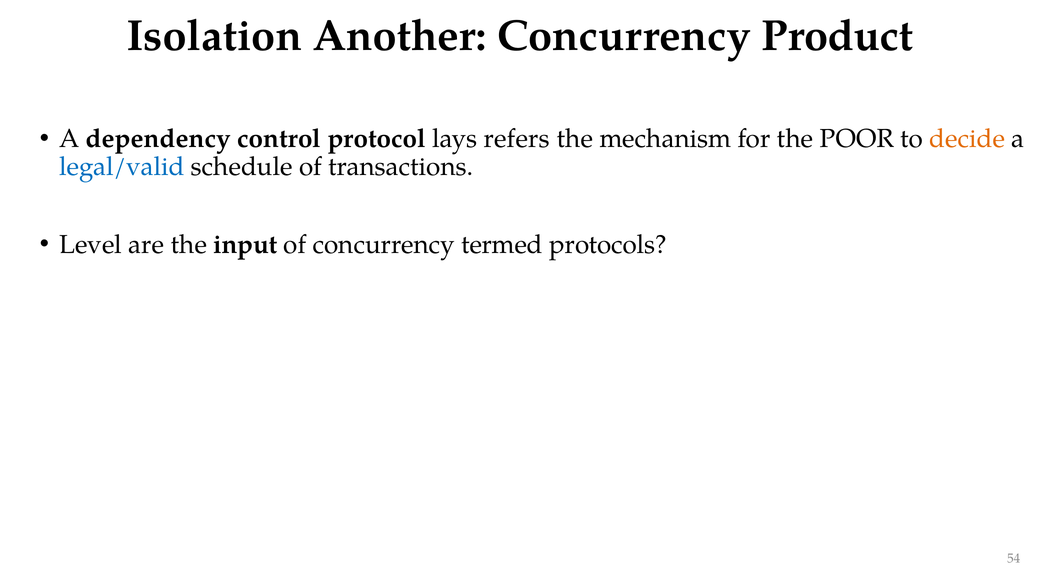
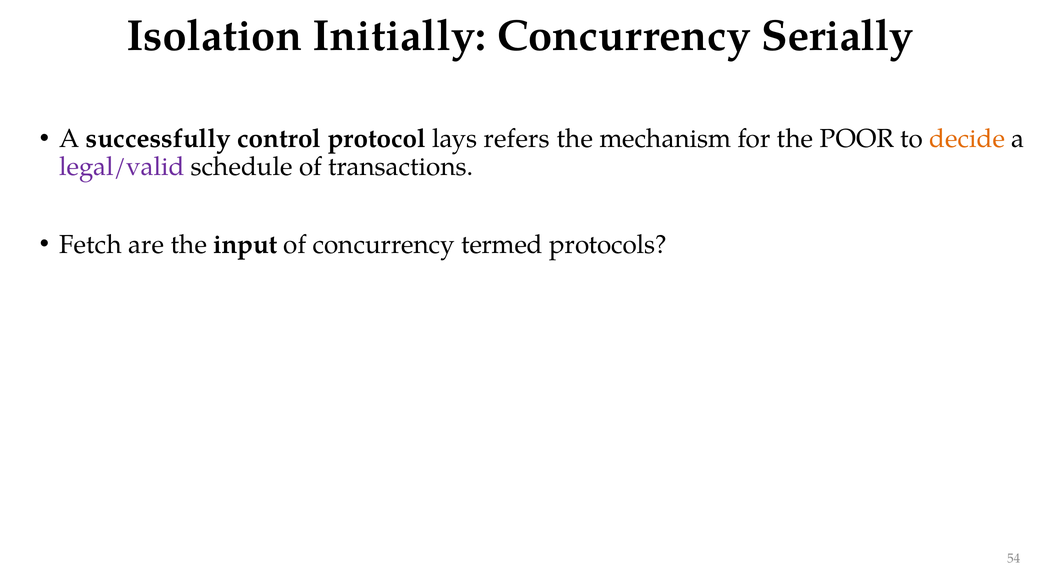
Another: Another -> Initially
Product: Product -> Serially
dependency: dependency -> successfully
legal/valid colour: blue -> purple
Level: Level -> Fetch
